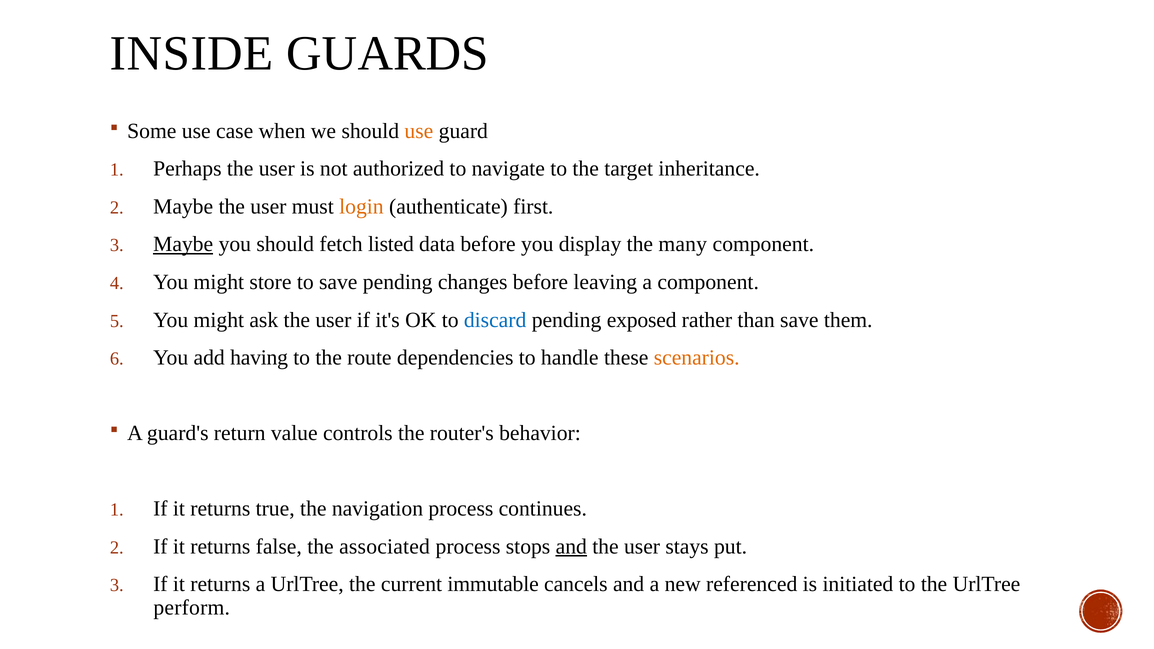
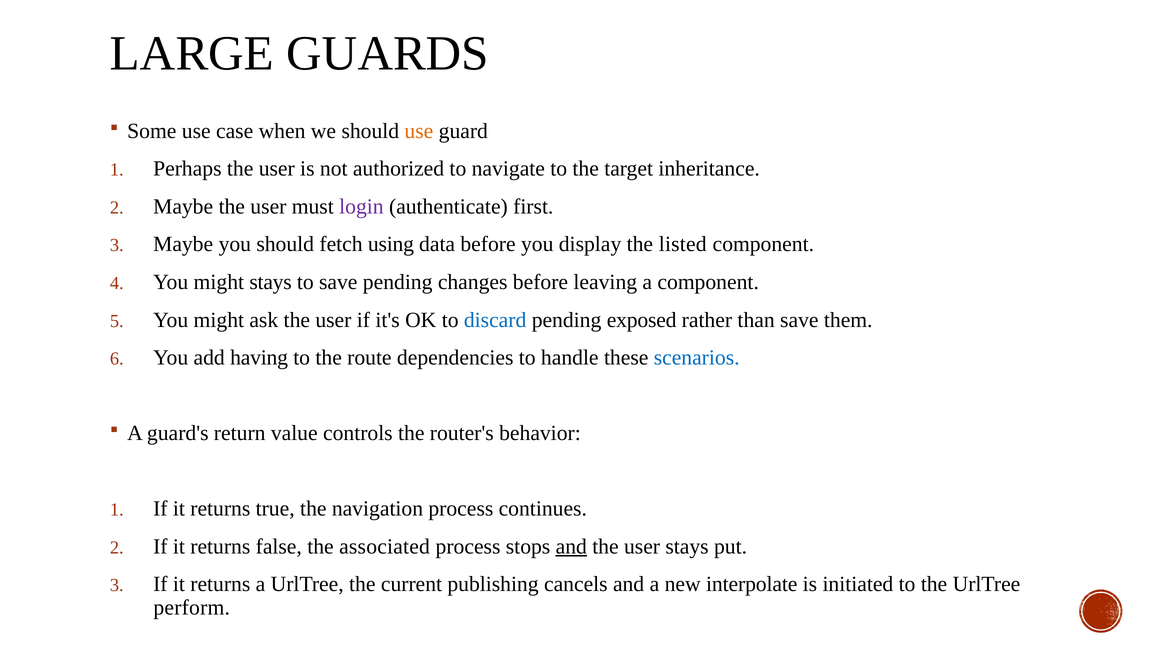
INSIDE: INSIDE -> LARGE
login colour: orange -> purple
Maybe at (183, 244) underline: present -> none
listed: listed -> using
many: many -> listed
might store: store -> stays
scenarios colour: orange -> blue
immutable: immutable -> publishing
referenced: referenced -> interpolate
